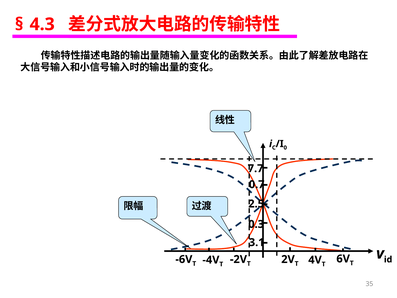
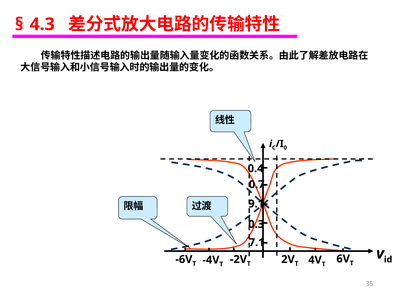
7.7: 7.7 -> 0.4
2.5: 2.5 -> 9.1
3.1: 3.1 -> 7.1
